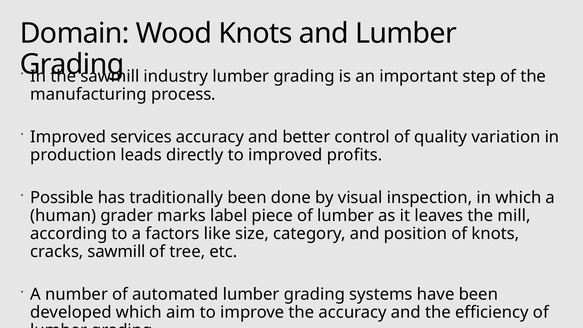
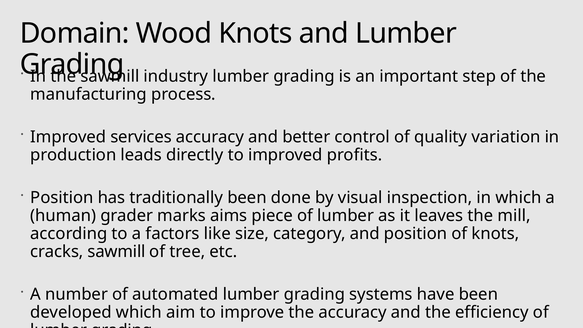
Possible at (62, 198): Possible -> Position
label: label -> aims
